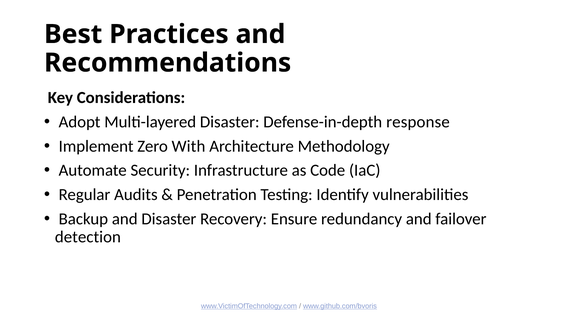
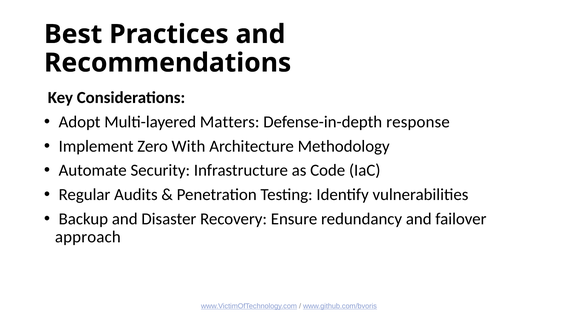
Multi-layered Disaster: Disaster -> Matters
detection: detection -> approach
